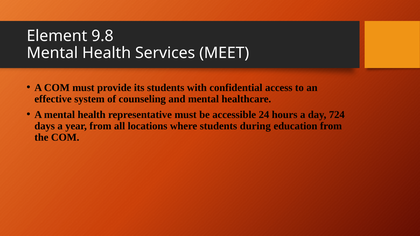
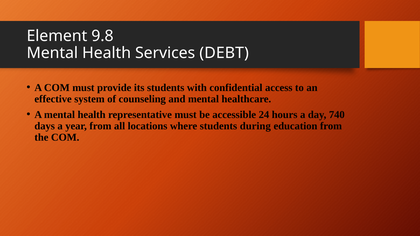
MEET: MEET -> DEBT
724: 724 -> 740
